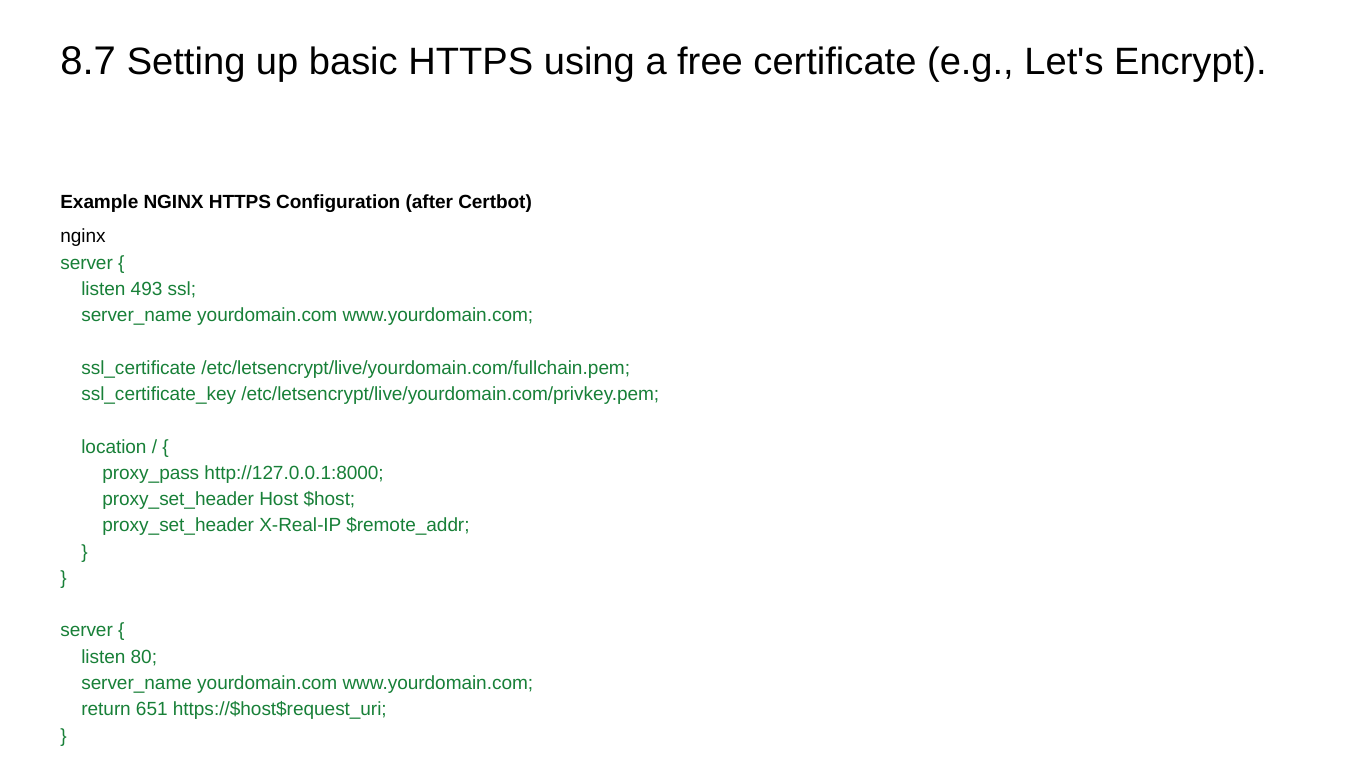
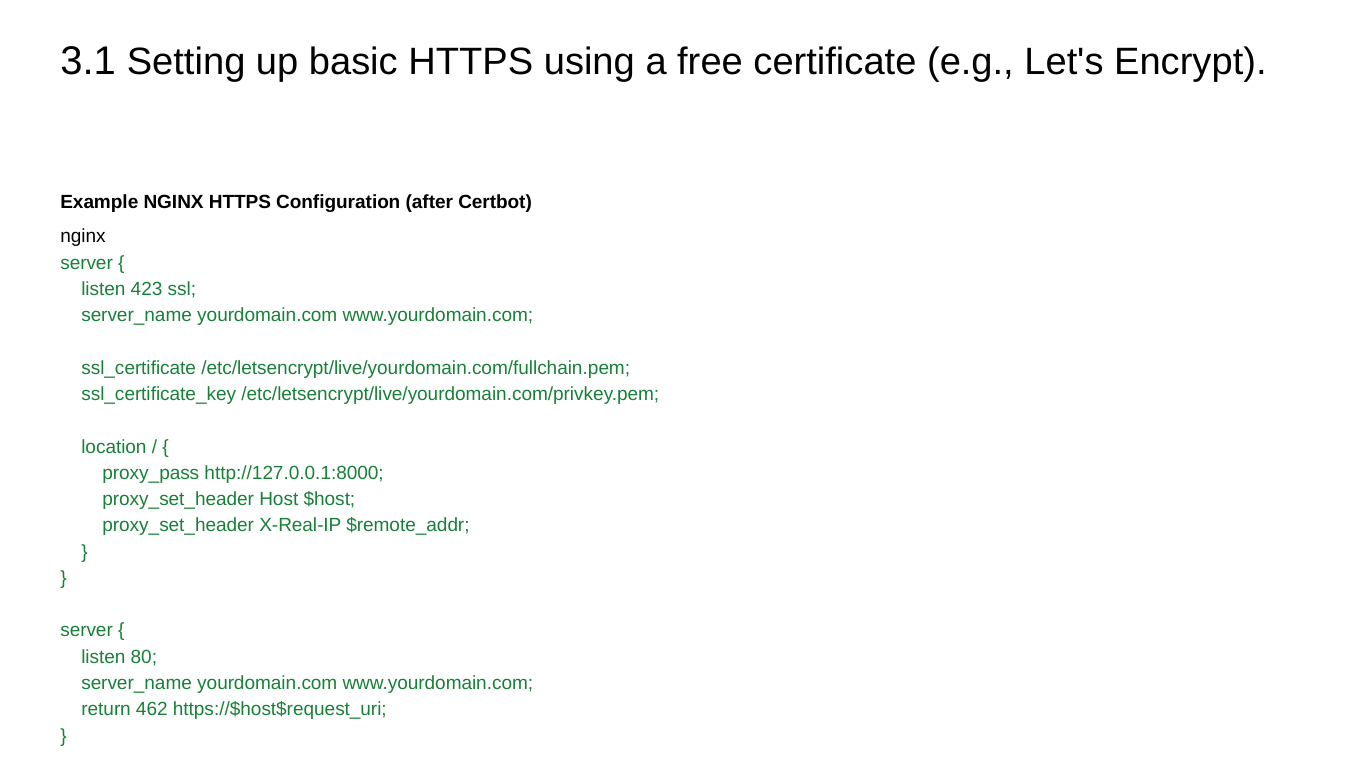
8.7: 8.7 -> 3.1
493: 493 -> 423
651: 651 -> 462
